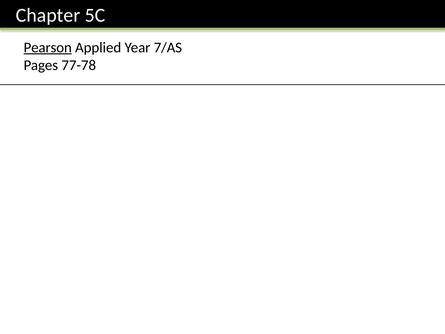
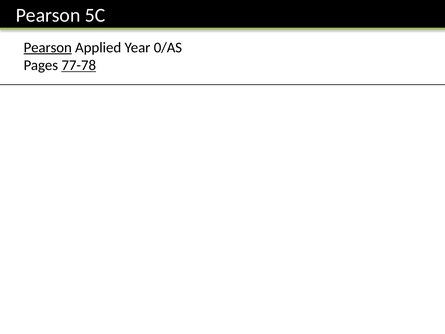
Chapter at (48, 15): Chapter -> Pearson
7/AS: 7/AS -> 0/AS
77-78 underline: none -> present
